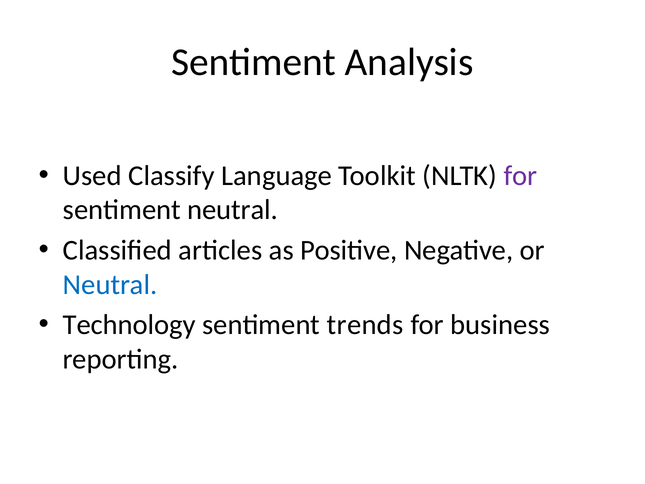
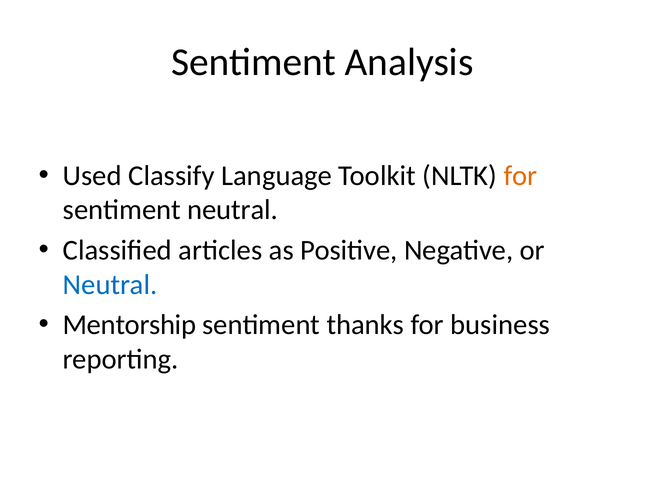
for at (520, 175) colour: purple -> orange
Technology: Technology -> Mentorship
trends: trends -> thanks
